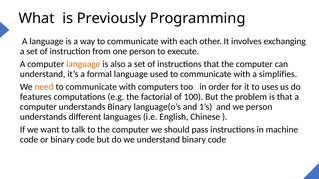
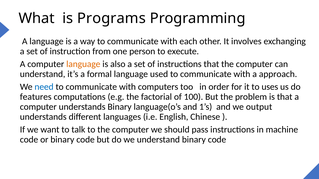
Previously: Previously -> Programs
simplifies: simplifies -> approach
need colour: orange -> blue
we person: person -> output
